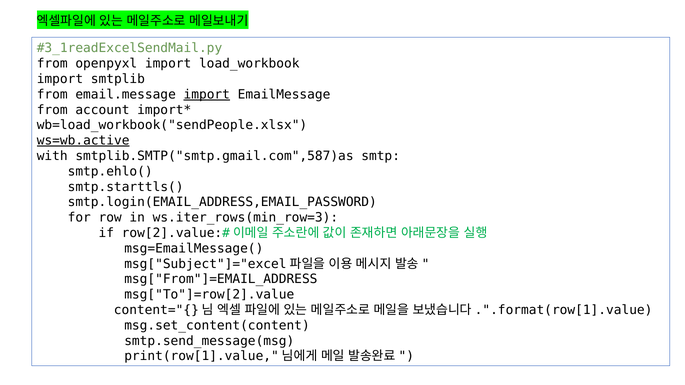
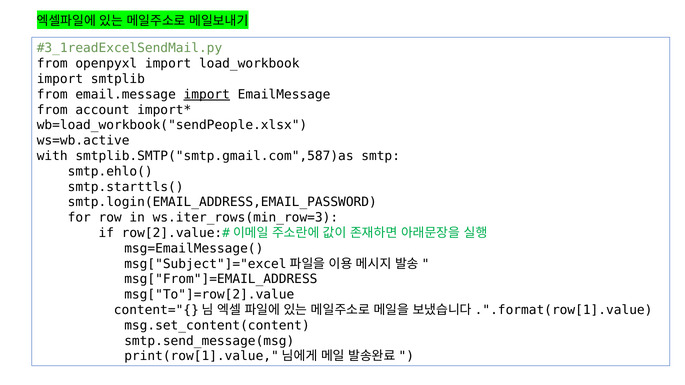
ws=wb.active underline: present -> none
